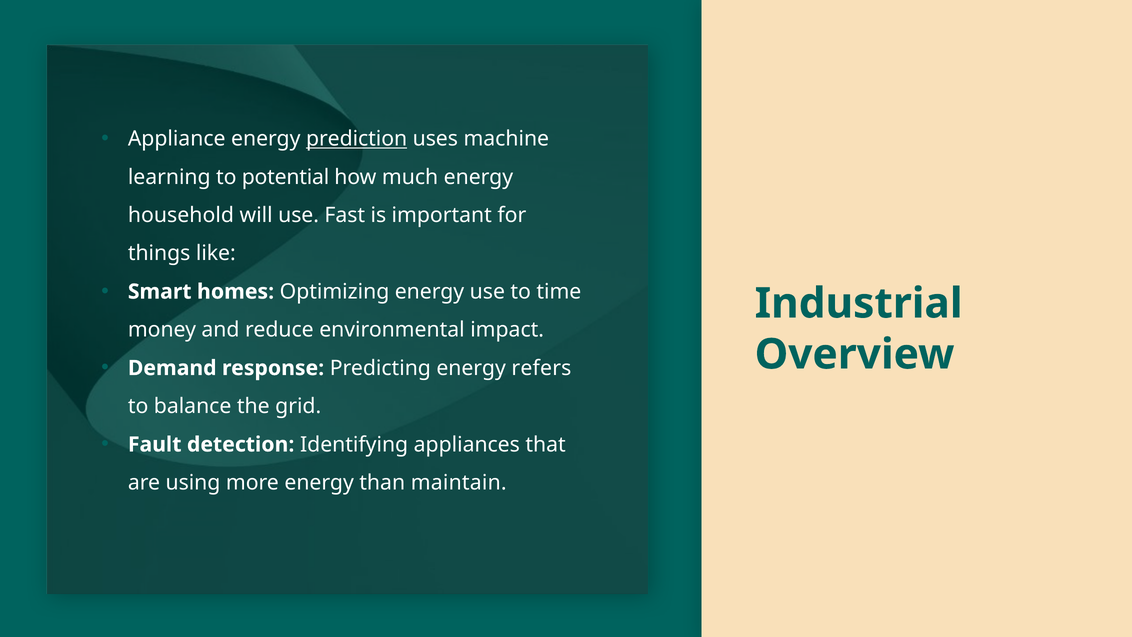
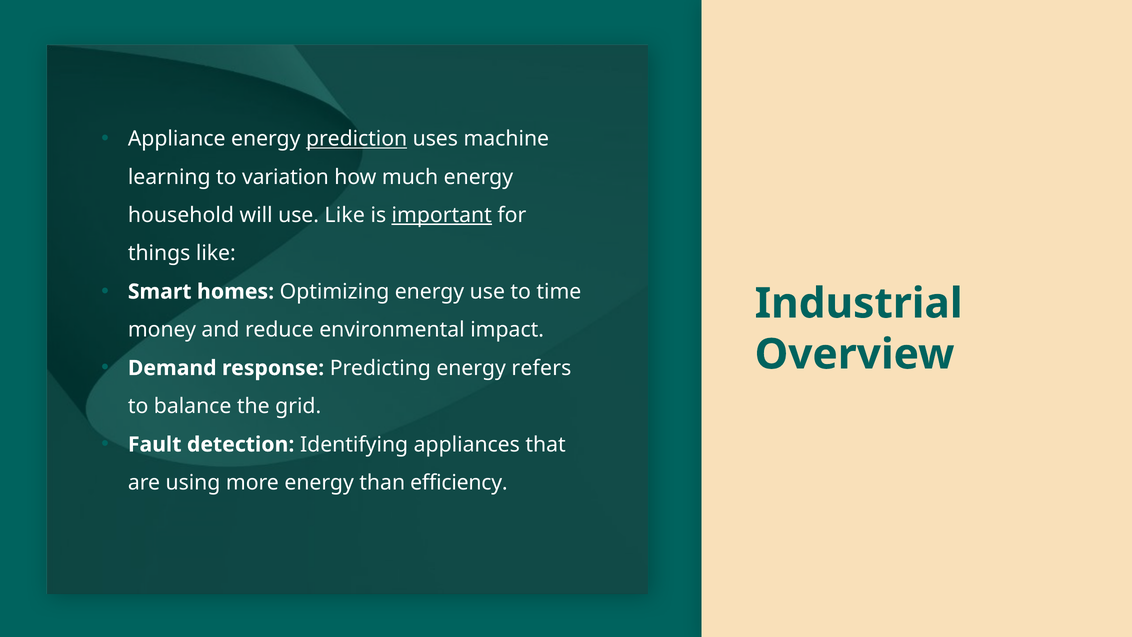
potential: potential -> variation
use Fast: Fast -> Like
important underline: none -> present
maintain: maintain -> efficiency
